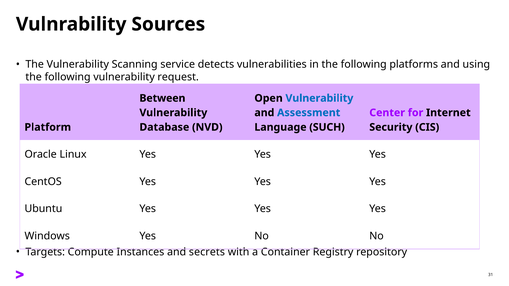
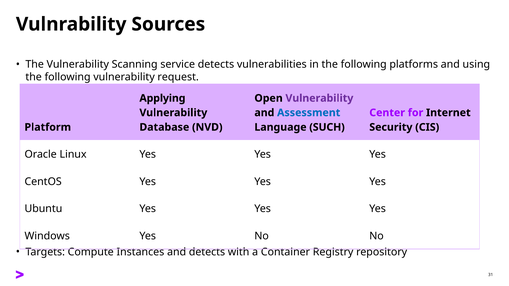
Between: Between -> Applying
Vulnerability at (319, 98) colour: blue -> purple
and secrets: secrets -> detects
